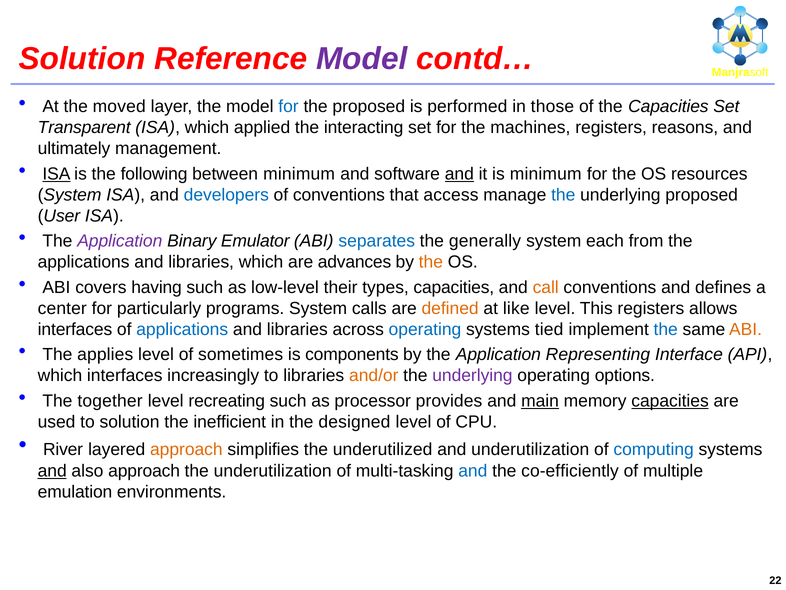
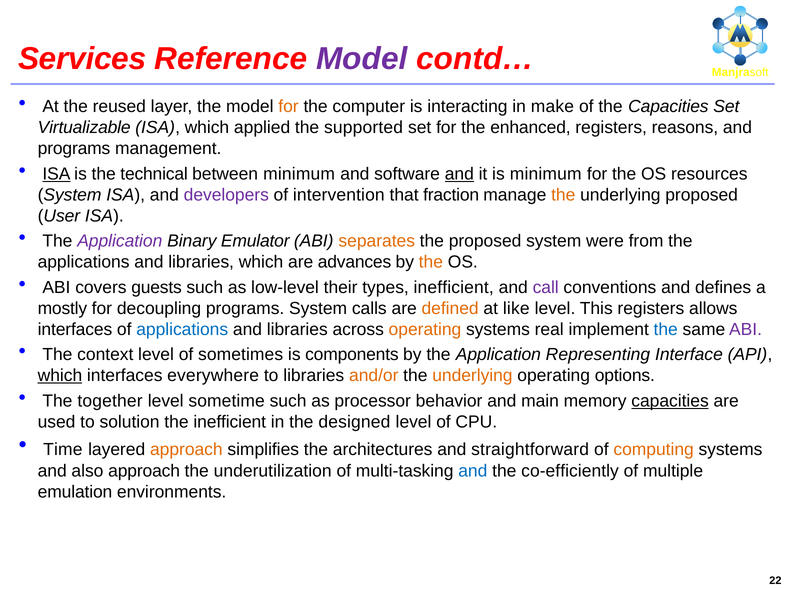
Solution at (82, 59): Solution -> Services
moved: moved -> reused
for at (288, 106) colour: blue -> orange
the proposed: proposed -> computer
performed: performed -> interacting
those: those -> make
Transparent: Transparent -> Virtualizable
interacting: interacting -> supported
machines: machines -> enhanced
ultimately at (74, 148): ultimately -> programs
following: following -> technical
developers colour: blue -> purple
of conventions: conventions -> intervention
access: access -> fraction
the at (563, 195) colour: blue -> orange
separates colour: blue -> orange
the generally: generally -> proposed
each: each -> were
having: having -> guests
types capacities: capacities -> inefficient
call colour: orange -> purple
center: center -> mostly
particularly: particularly -> decoupling
operating at (425, 329) colour: blue -> orange
tied: tied -> real
ABI at (746, 329) colour: orange -> purple
applies: applies -> context
which at (60, 375) underline: none -> present
increasingly: increasingly -> everywhere
underlying at (472, 375) colour: purple -> orange
recreating: recreating -> sometime
provides: provides -> behavior
main underline: present -> none
River: River -> Time
underutilized: underutilized -> architectures
and underutilization: underutilization -> straightforward
computing colour: blue -> orange
and at (52, 470) underline: present -> none
